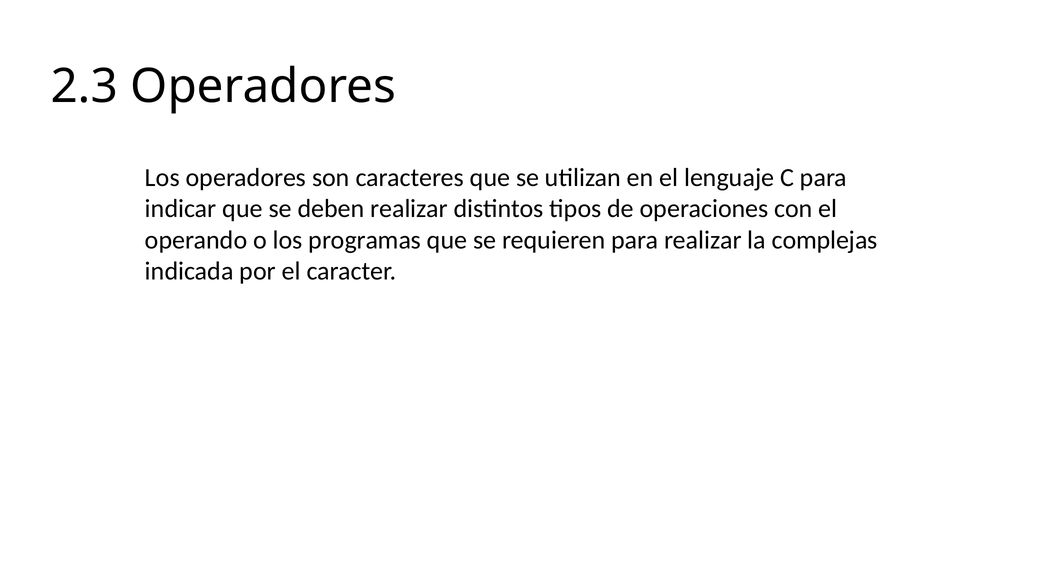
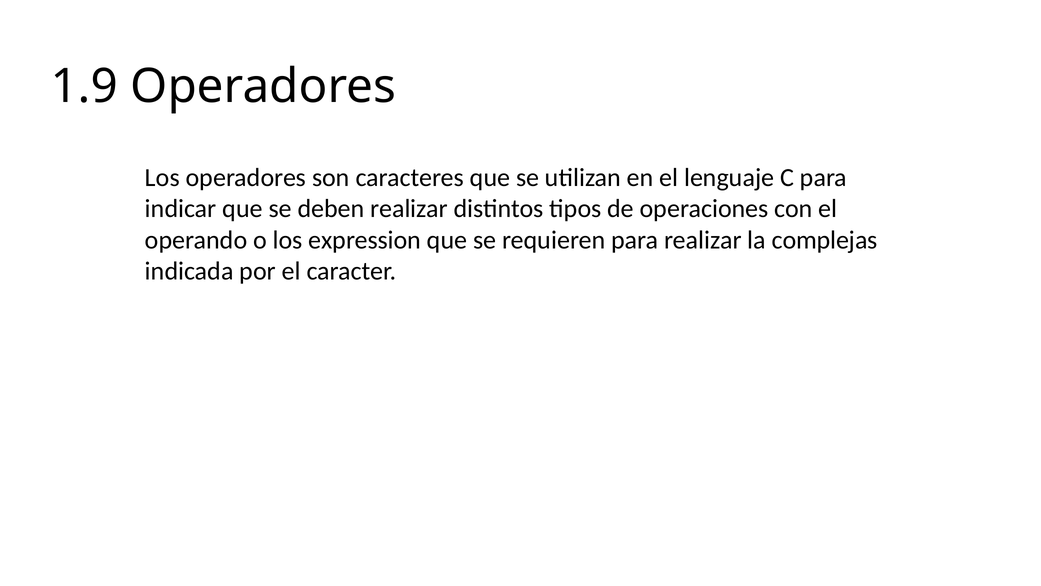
2.3: 2.3 -> 1.9
programas: programas -> expression
